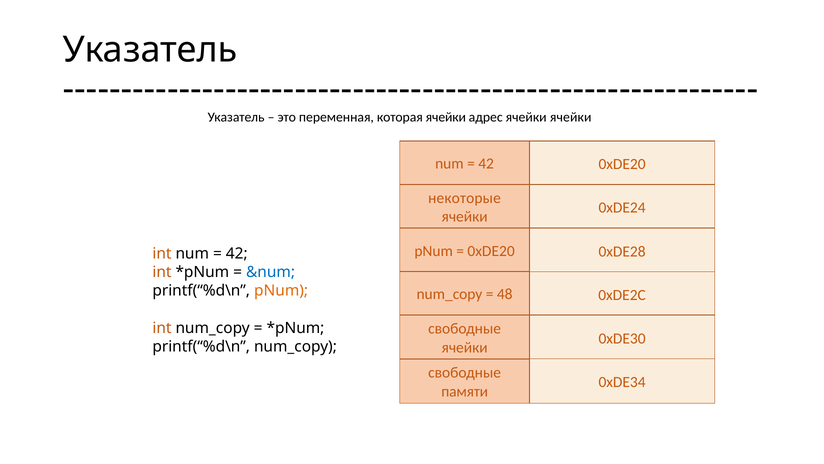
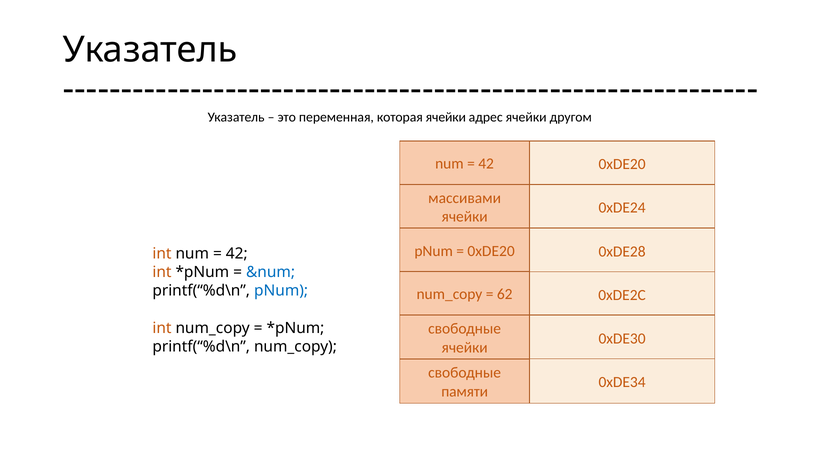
ячейки ячейки: ячейки -> другом
некоторые: некоторые -> массивами
pNum at (281, 290) colour: orange -> blue
48: 48 -> 62
